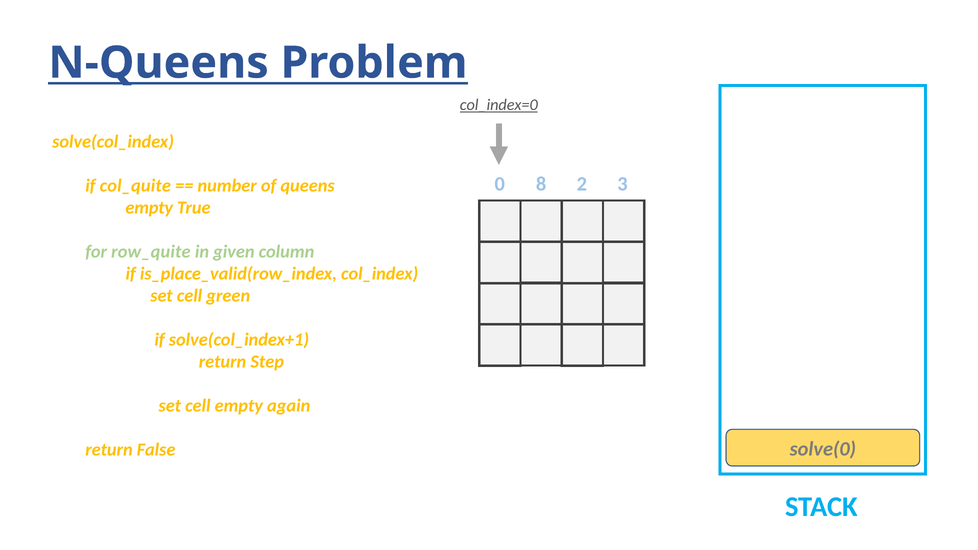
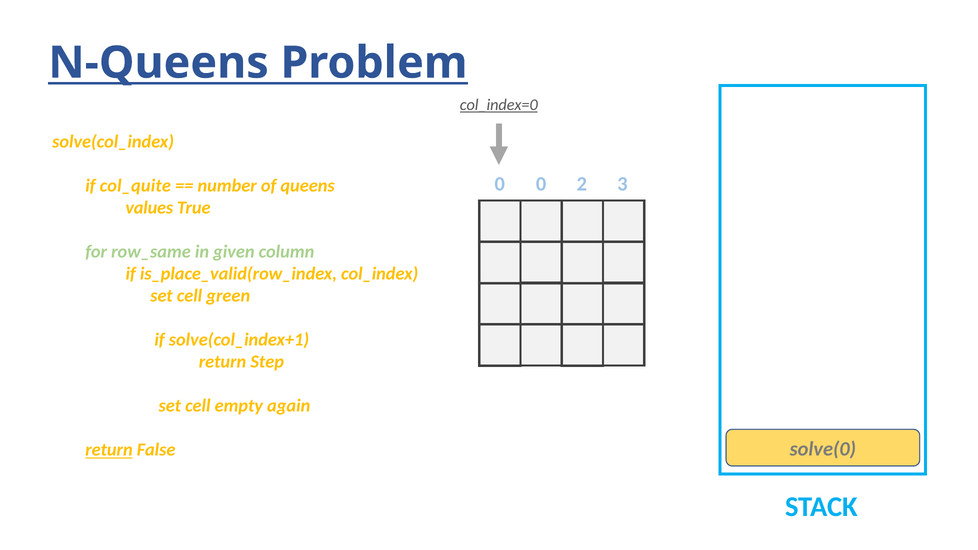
0 8: 8 -> 0
empty at (149, 208): empty -> values
row_quite: row_quite -> row_same
return at (109, 450) underline: none -> present
